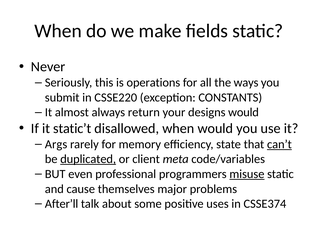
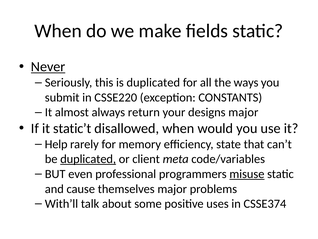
Never underline: none -> present
is operations: operations -> duplicated
designs would: would -> major
Args: Args -> Help
can’t underline: present -> none
After’ll: After’ll -> With’ll
